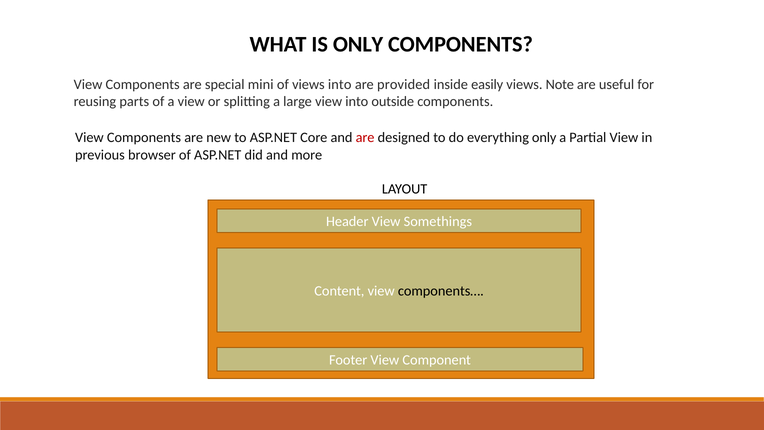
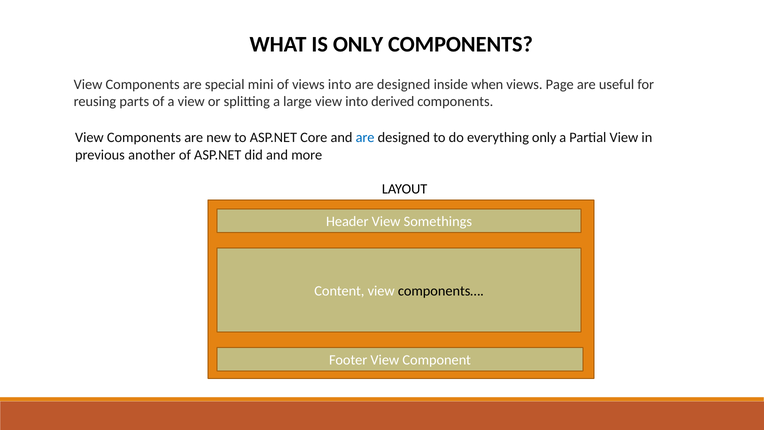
provided at (404, 84): provided -> designed
easily: easily -> when
Note: Note -> Page
outside: outside -> derived
are at (365, 138) colour: red -> blue
browser: browser -> another
